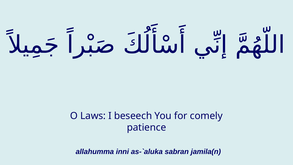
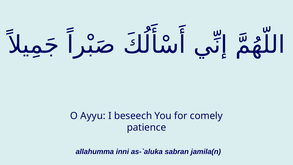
Laws: Laws -> Ayyu
